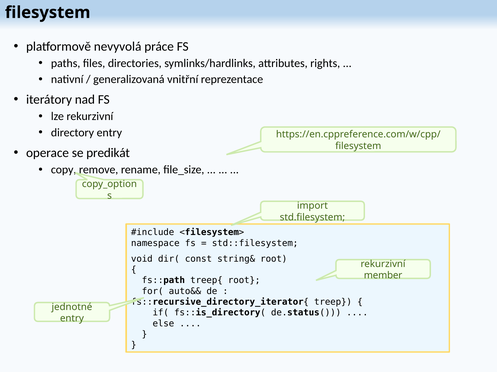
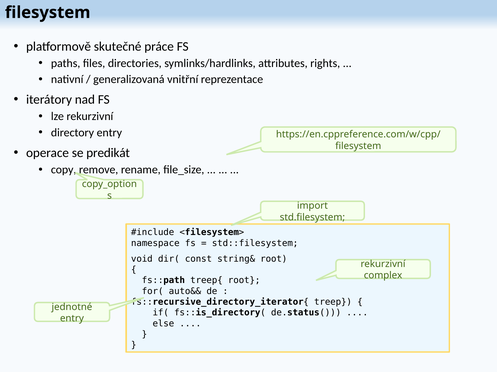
nevyvolá: nevyvolá -> skutečné
member: member -> complex
